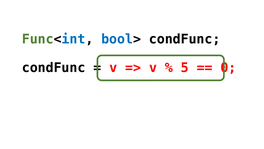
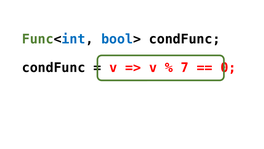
5: 5 -> 7
